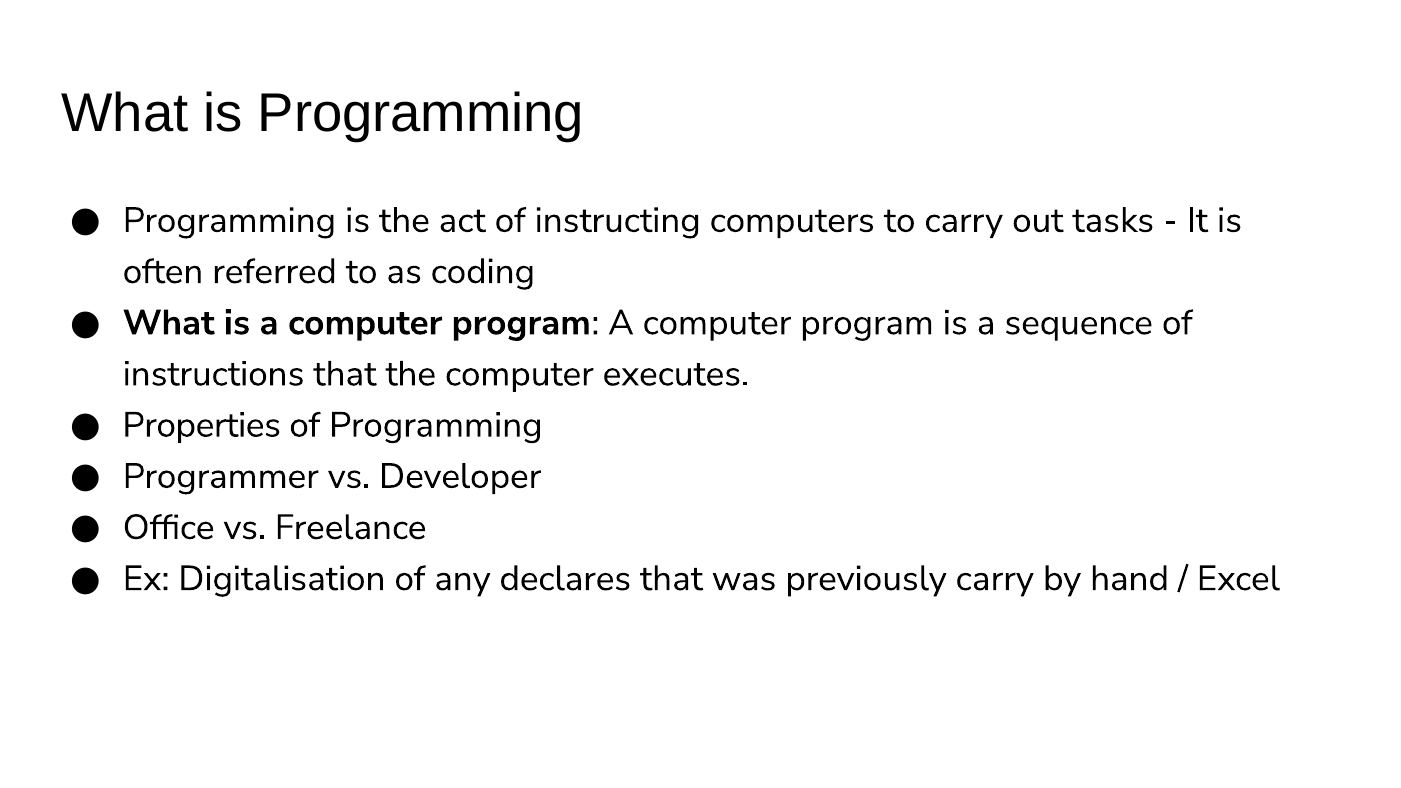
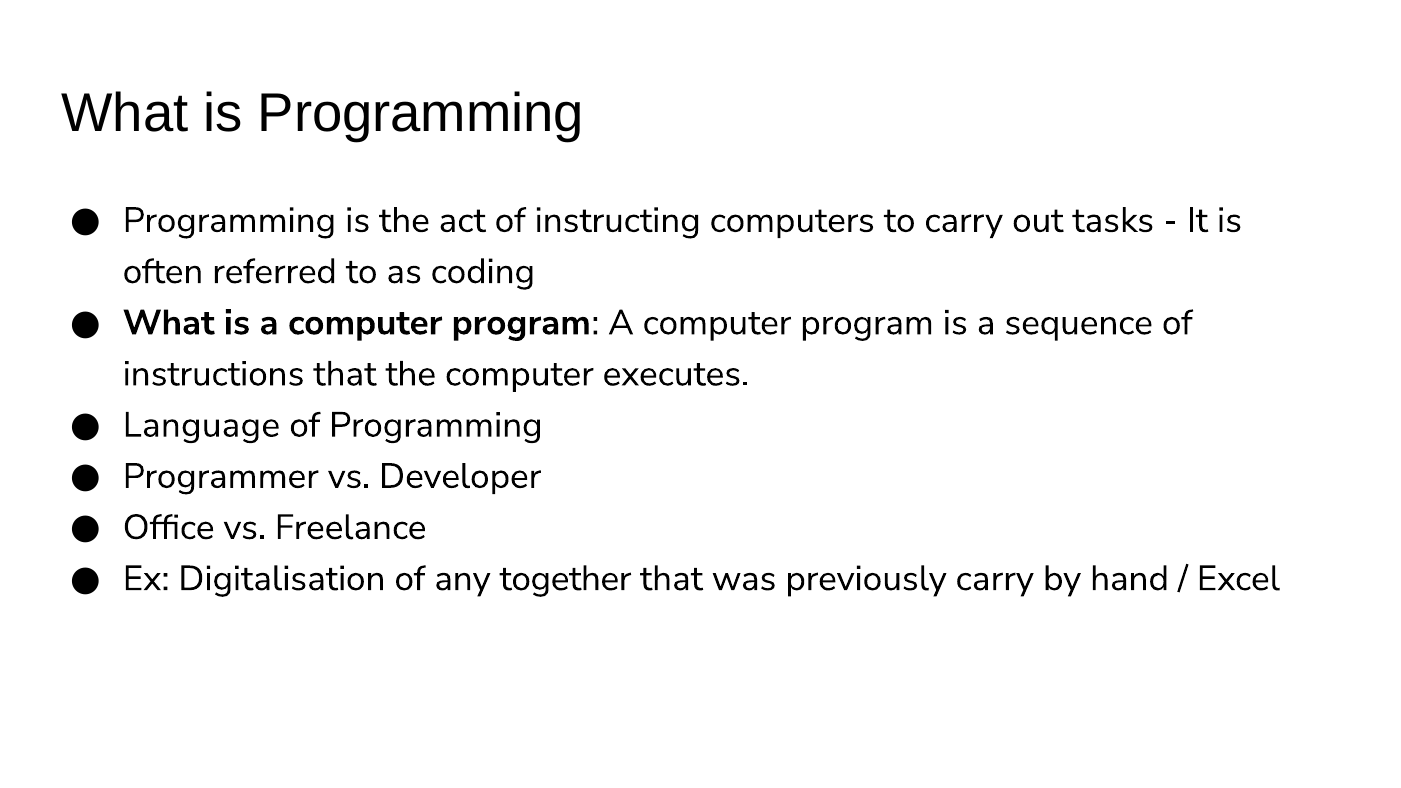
Properties: Properties -> Language
declares: declares -> together
